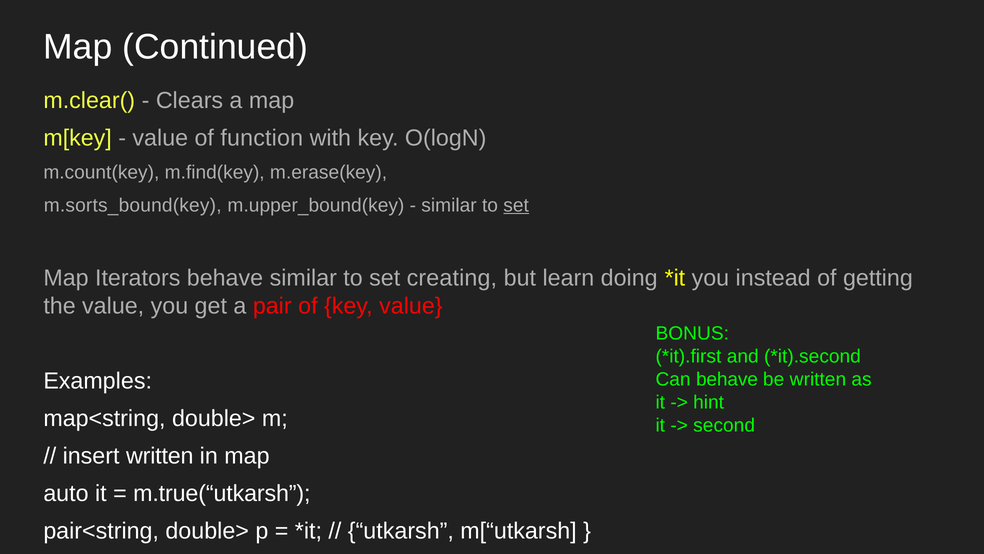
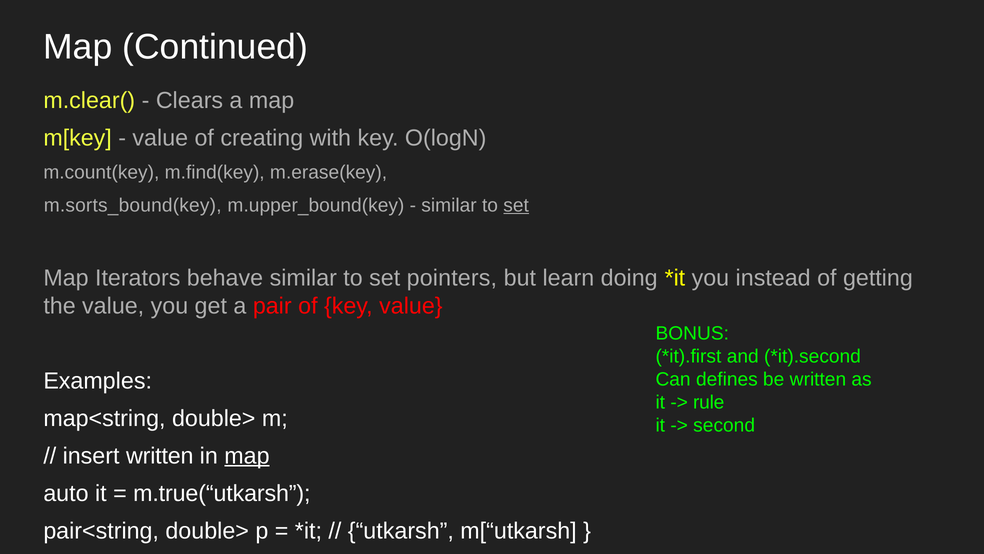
function: function -> creating
creating: creating -> pointers
Can behave: behave -> defines
hint: hint -> rule
map at (247, 456) underline: none -> present
